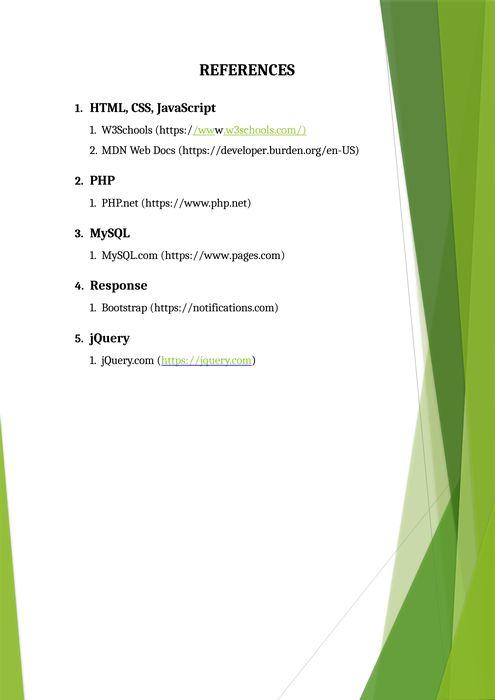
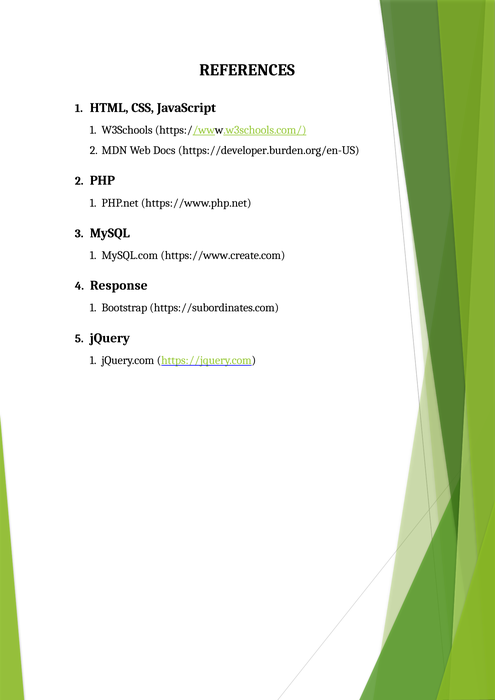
https://www.pages.com: https://www.pages.com -> https://www.create.com
https://notifications.com: https://notifications.com -> https://subordinates.com
